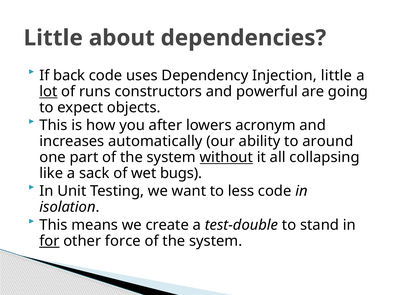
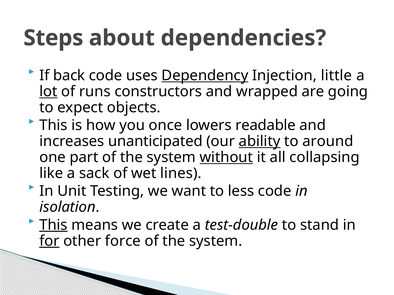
Little at (53, 38): Little -> Steps
Dependency underline: none -> present
powerful: powerful -> wrapped
after: after -> once
acronym: acronym -> readable
automatically: automatically -> unanticipated
ability underline: none -> present
bugs: bugs -> lines
This at (53, 225) underline: none -> present
